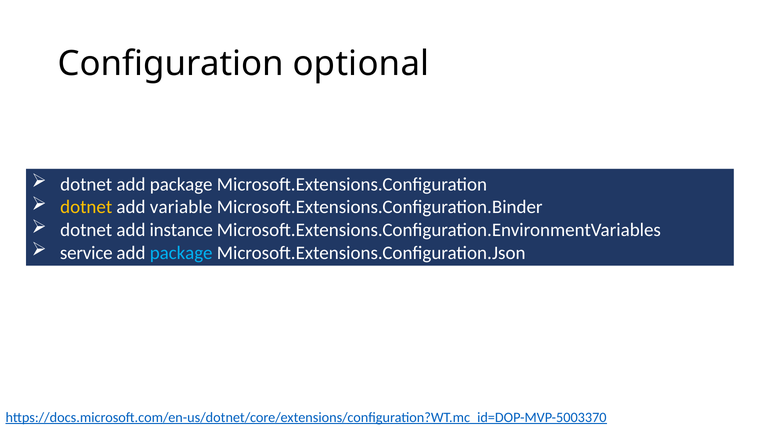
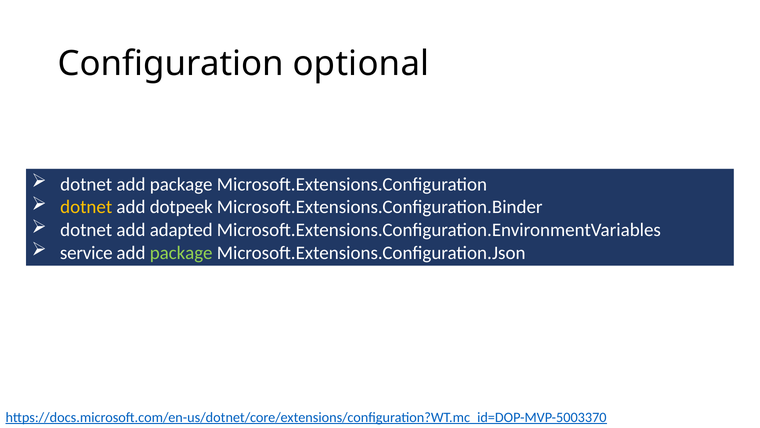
variable: variable -> dotpeek
instance: instance -> adapted
package at (181, 252) colour: light blue -> light green
